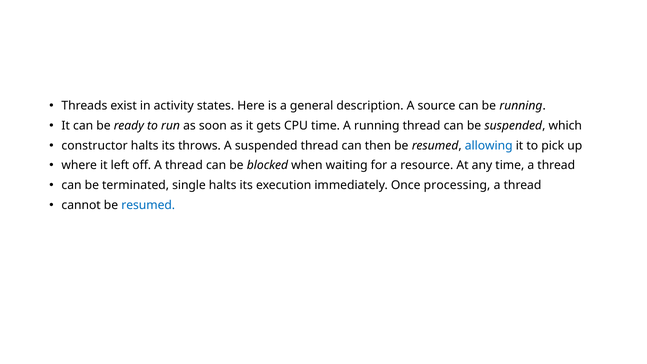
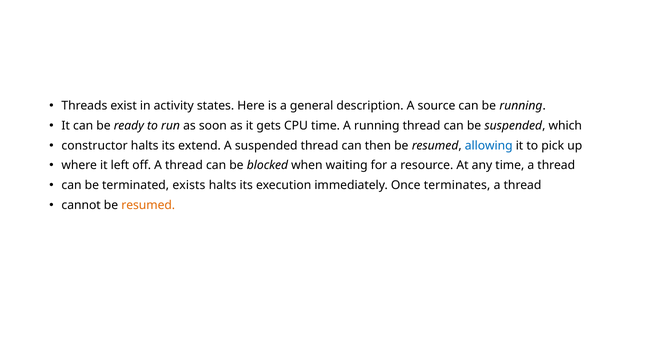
throws: throws -> extend
single: single -> exists
processing: processing -> terminates
resumed at (148, 205) colour: blue -> orange
